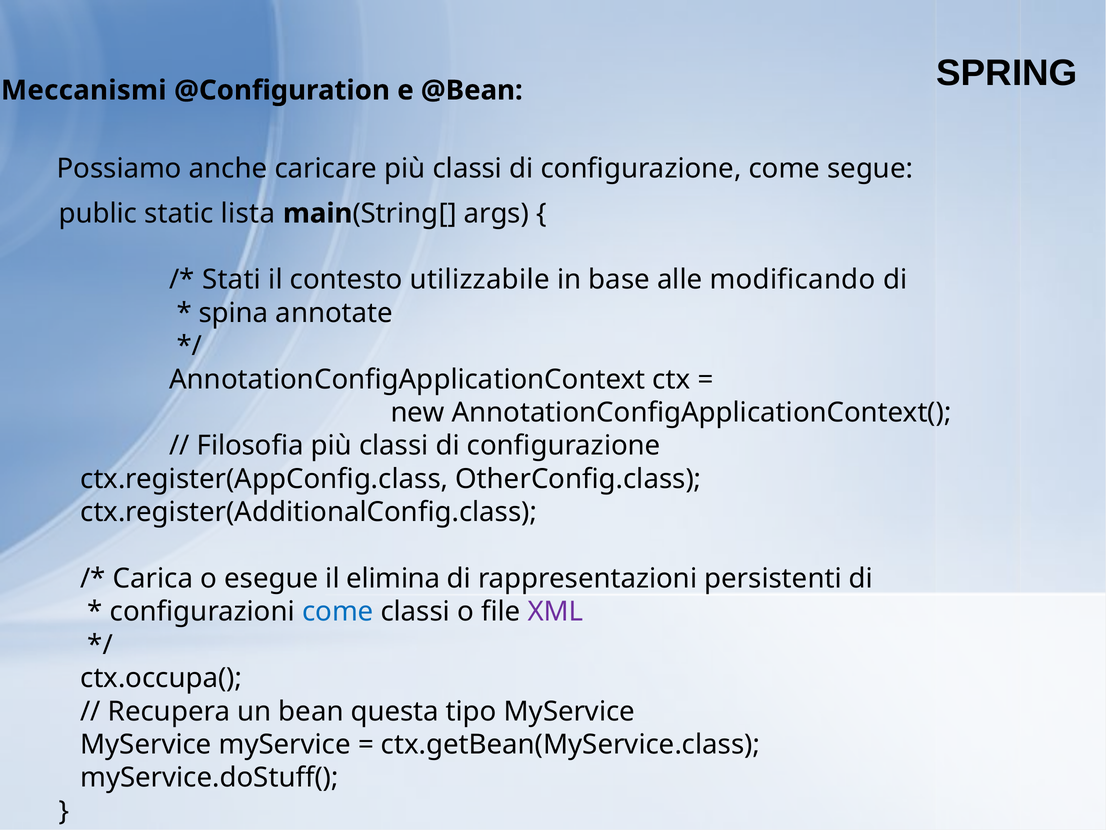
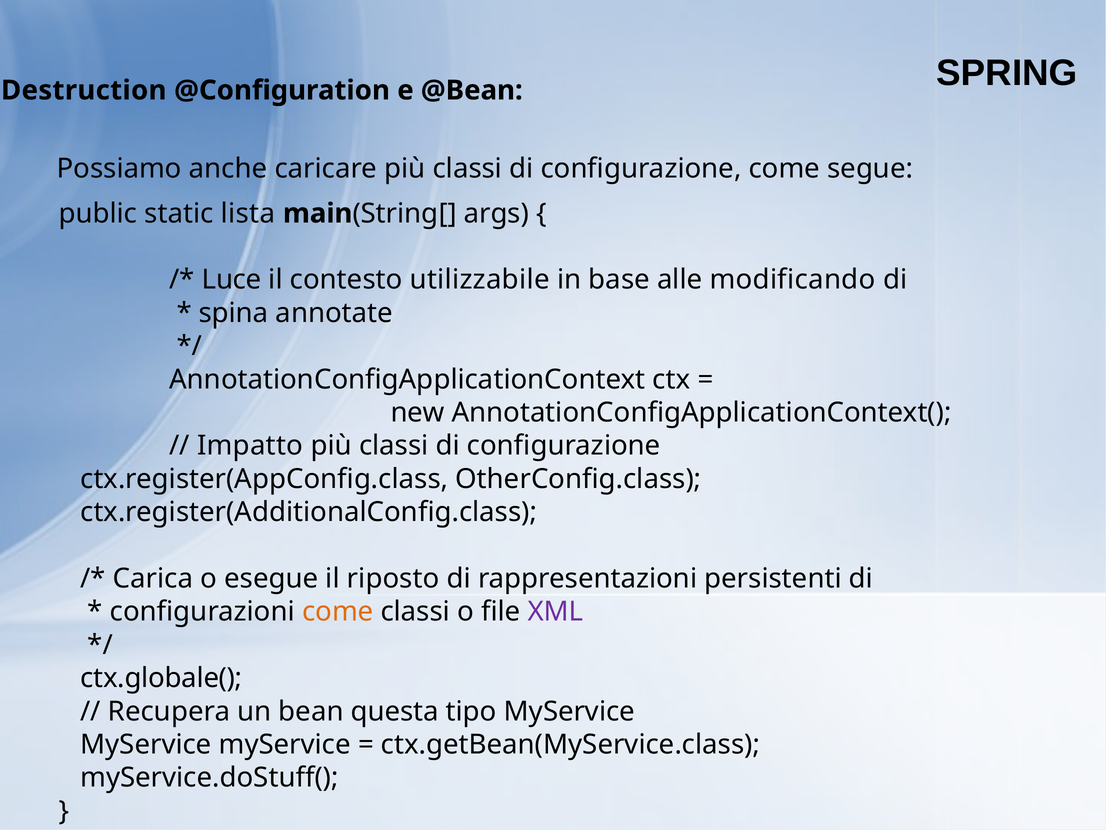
Meccanismi: Meccanismi -> Destruction
Stati: Stati -> Luce
Filosofia: Filosofia -> Impatto
elimina: elimina -> riposto
come at (338, 611) colour: blue -> orange
ctx.occupa(: ctx.occupa( -> ctx.globale(
